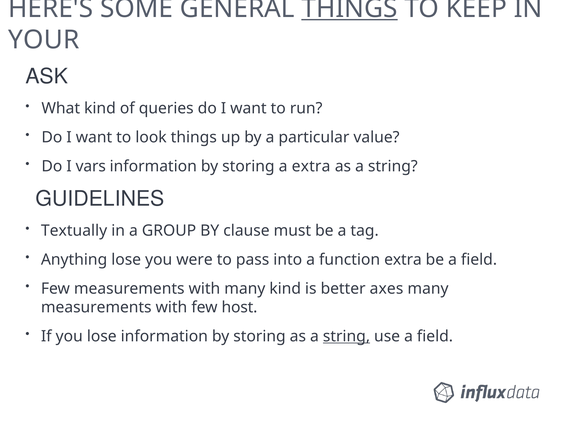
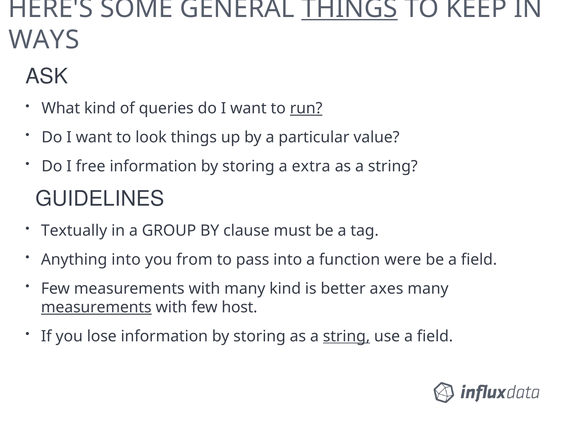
YOUR: YOUR -> WAYS
run underline: none -> present
vars: vars -> free
Anything lose: lose -> into
were: were -> from
function extra: extra -> were
measurements at (96, 307) underline: none -> present
